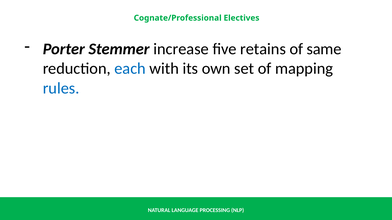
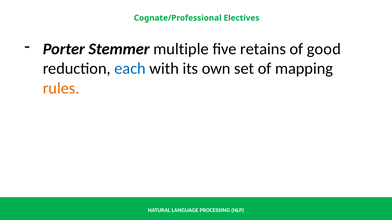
increase: increase -> multiple
same: same -> good
rules colour: blue -> orange
